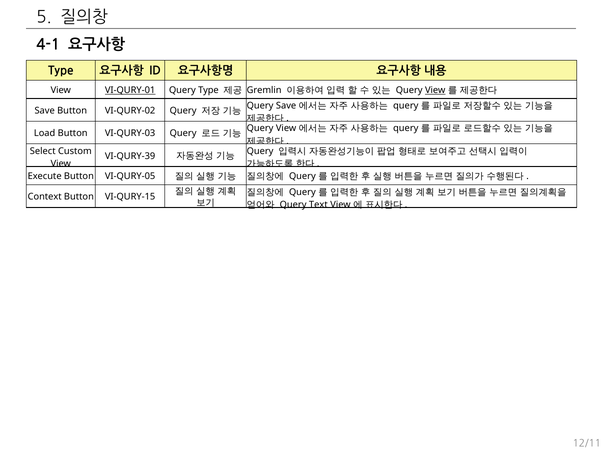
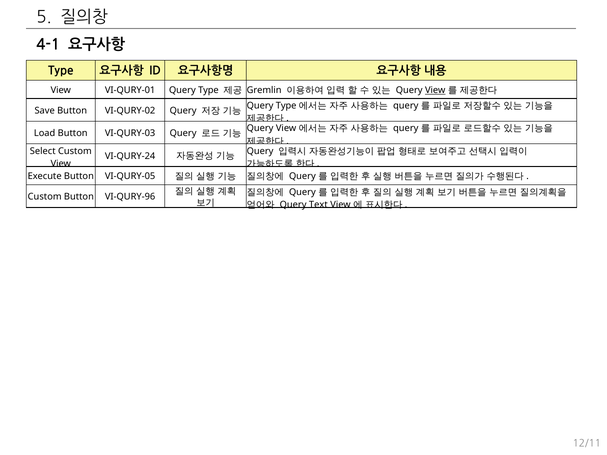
VI-QURY-01 underline: present -> none
Save at (286, 106): Save -> Type
VI-QURY-39: VI-QURY-39 -> VI-QURY-24
Context at (45, 197): Context -> Custom
VI-QURY-15: VI-QURY-15 -> VI-QURY-96
